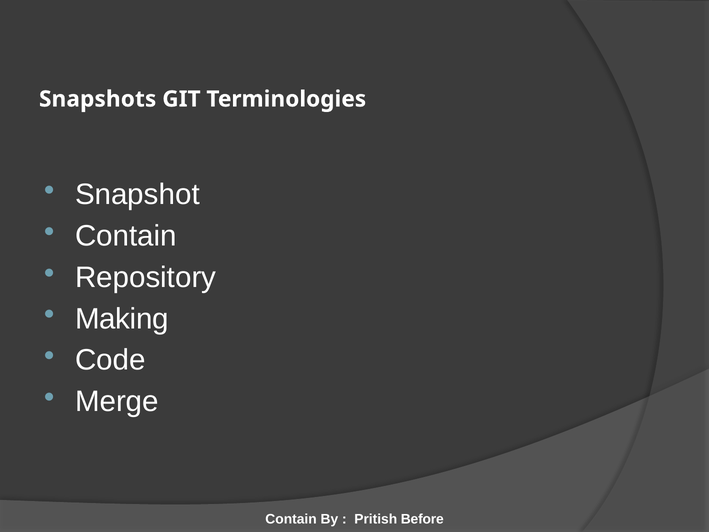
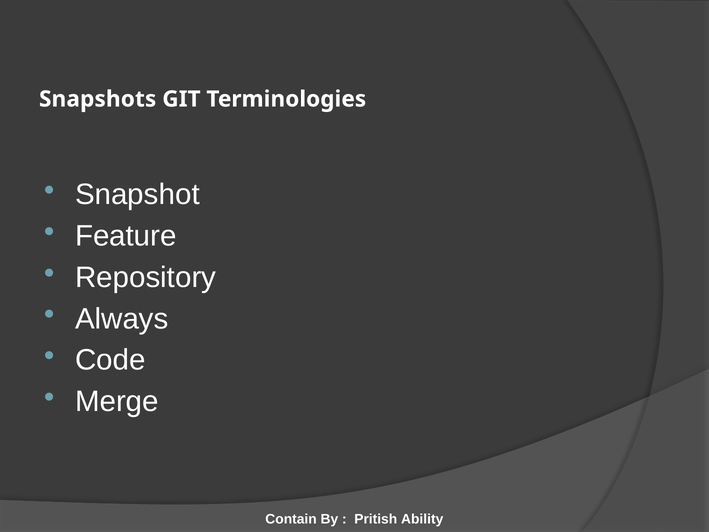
Contain at (126, 236): Contain -> Feature
Making: Making -> Always
Before: Before -> Ability
